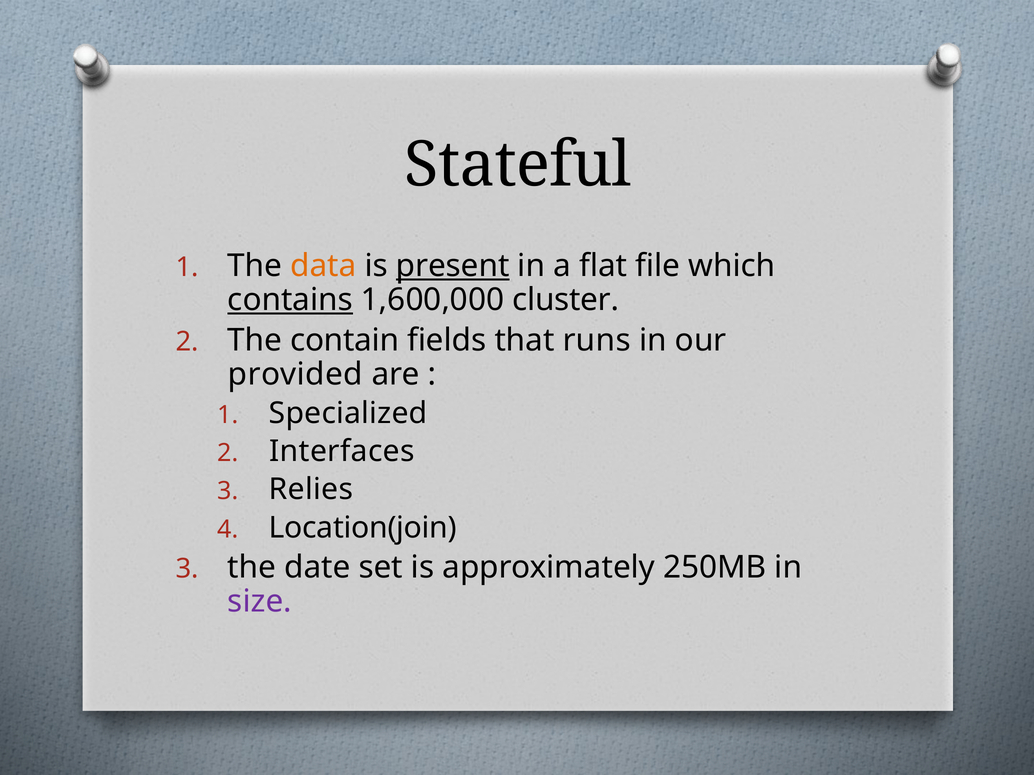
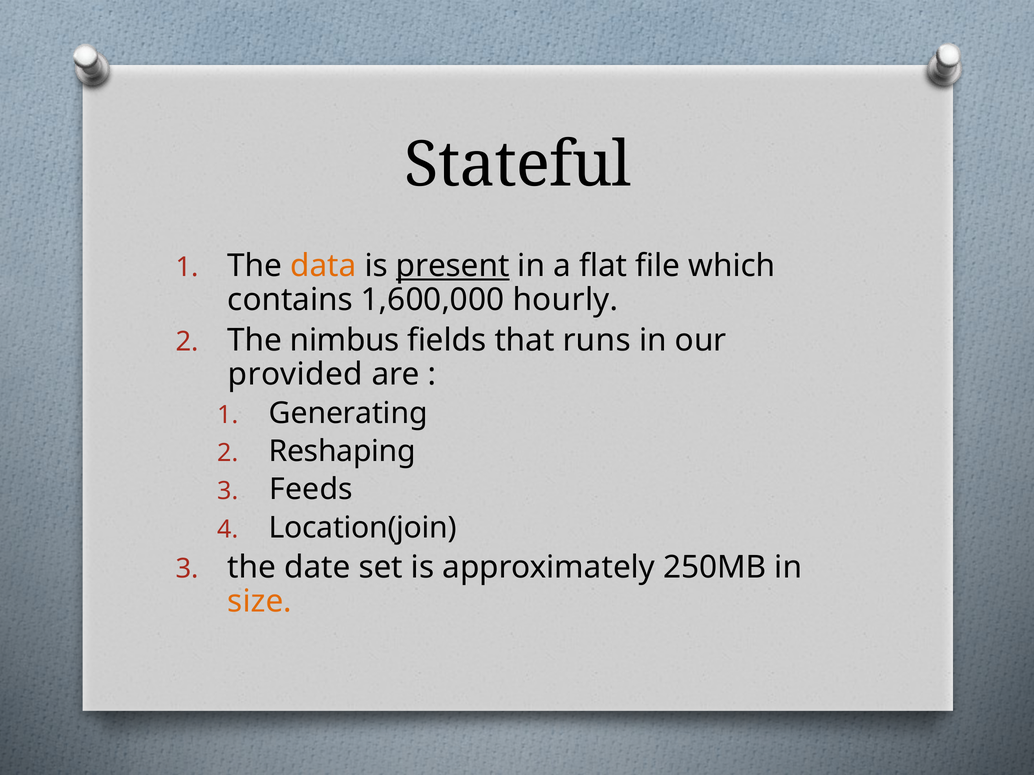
contains underline: present -> none
cluster: cluster -> hourly
contain: contain -> nimbus
Specialized: Specialized -> Generating
Interfaces: Interfaces -> Reshaping
Relies: Relies -> Feeds
size colour: purple -> orange
